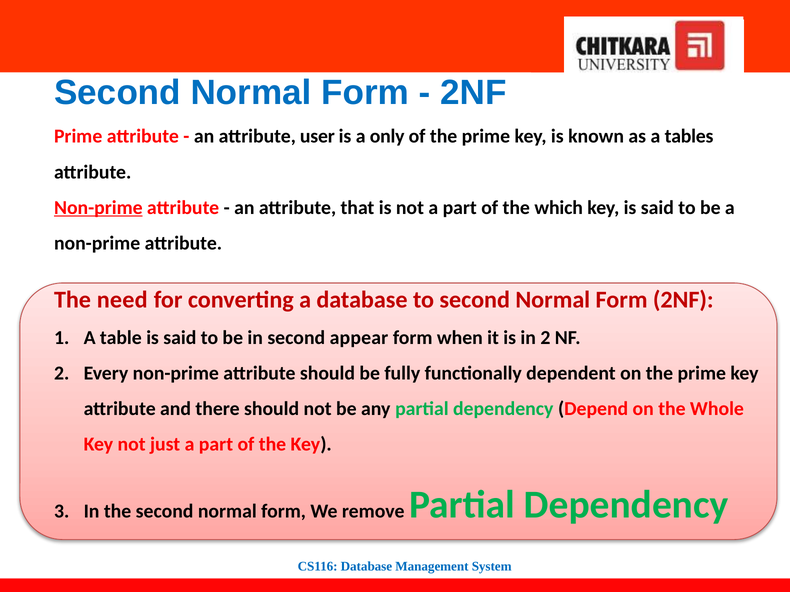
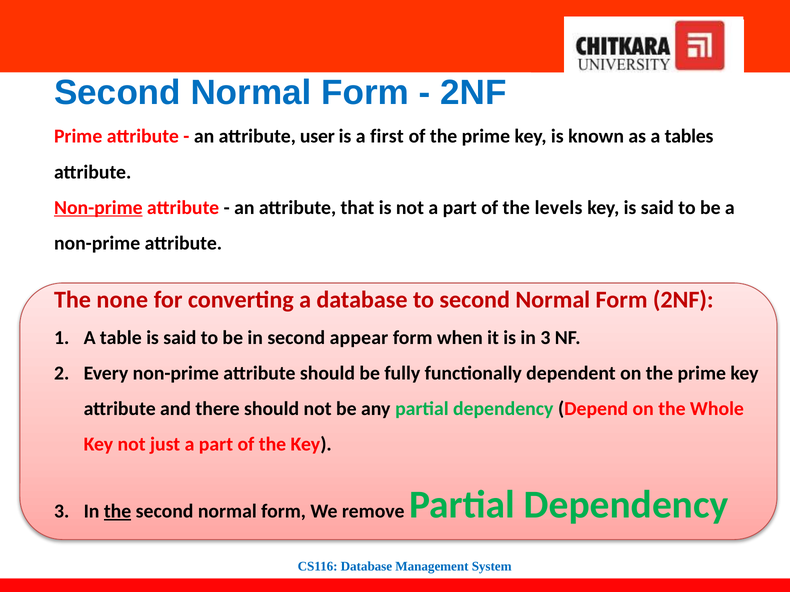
only: only -> first
which: which -> levels
need: need -> none
in 2: 2 -> 3
the at (118, 512) underline: none -> present
